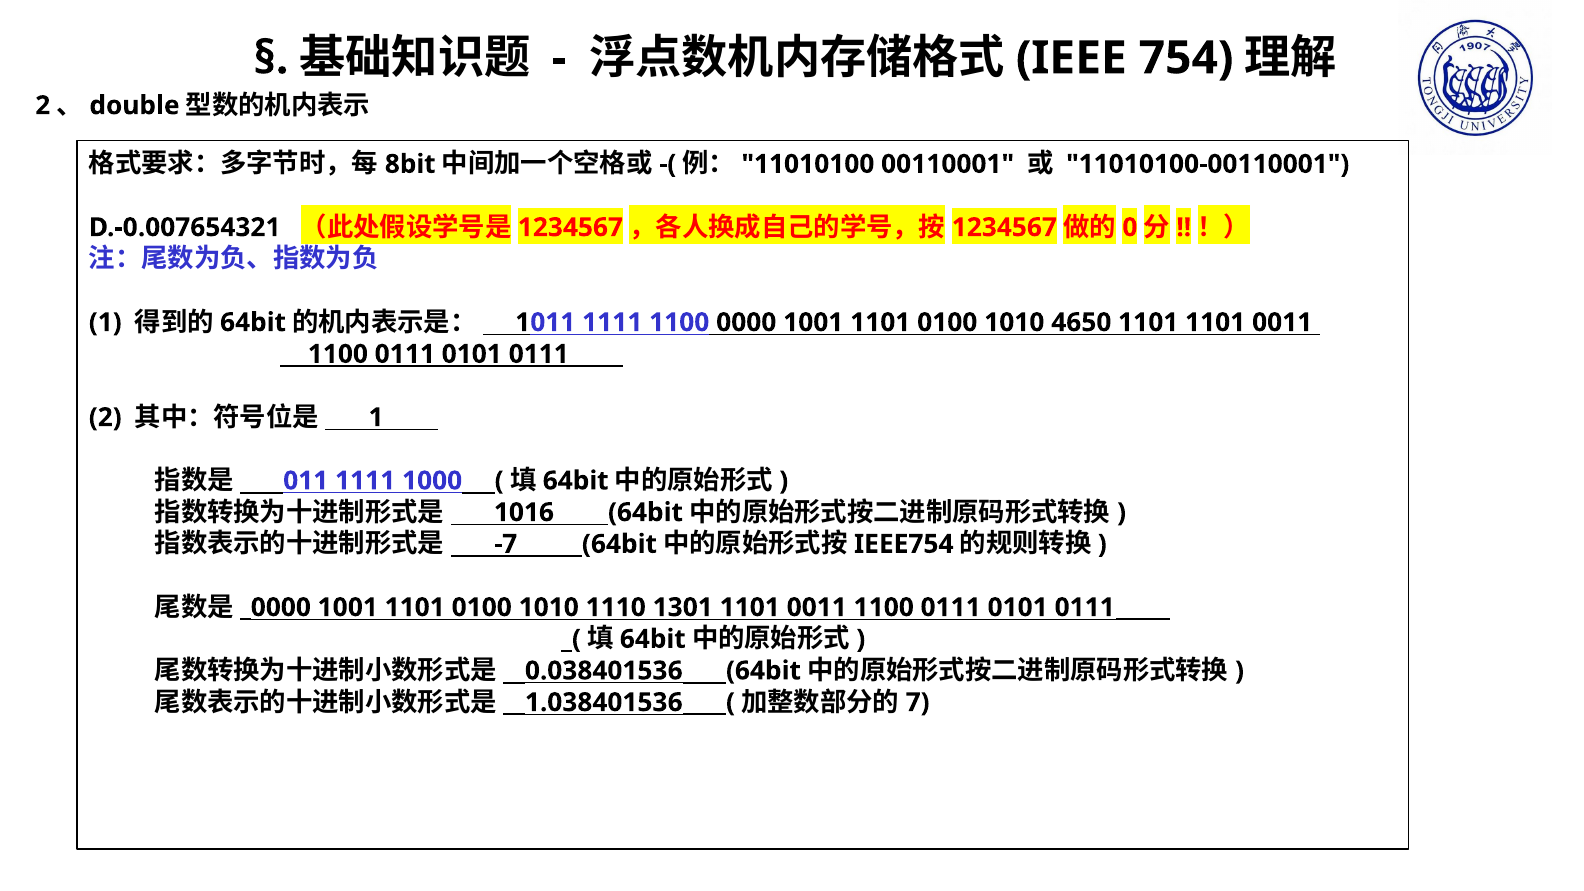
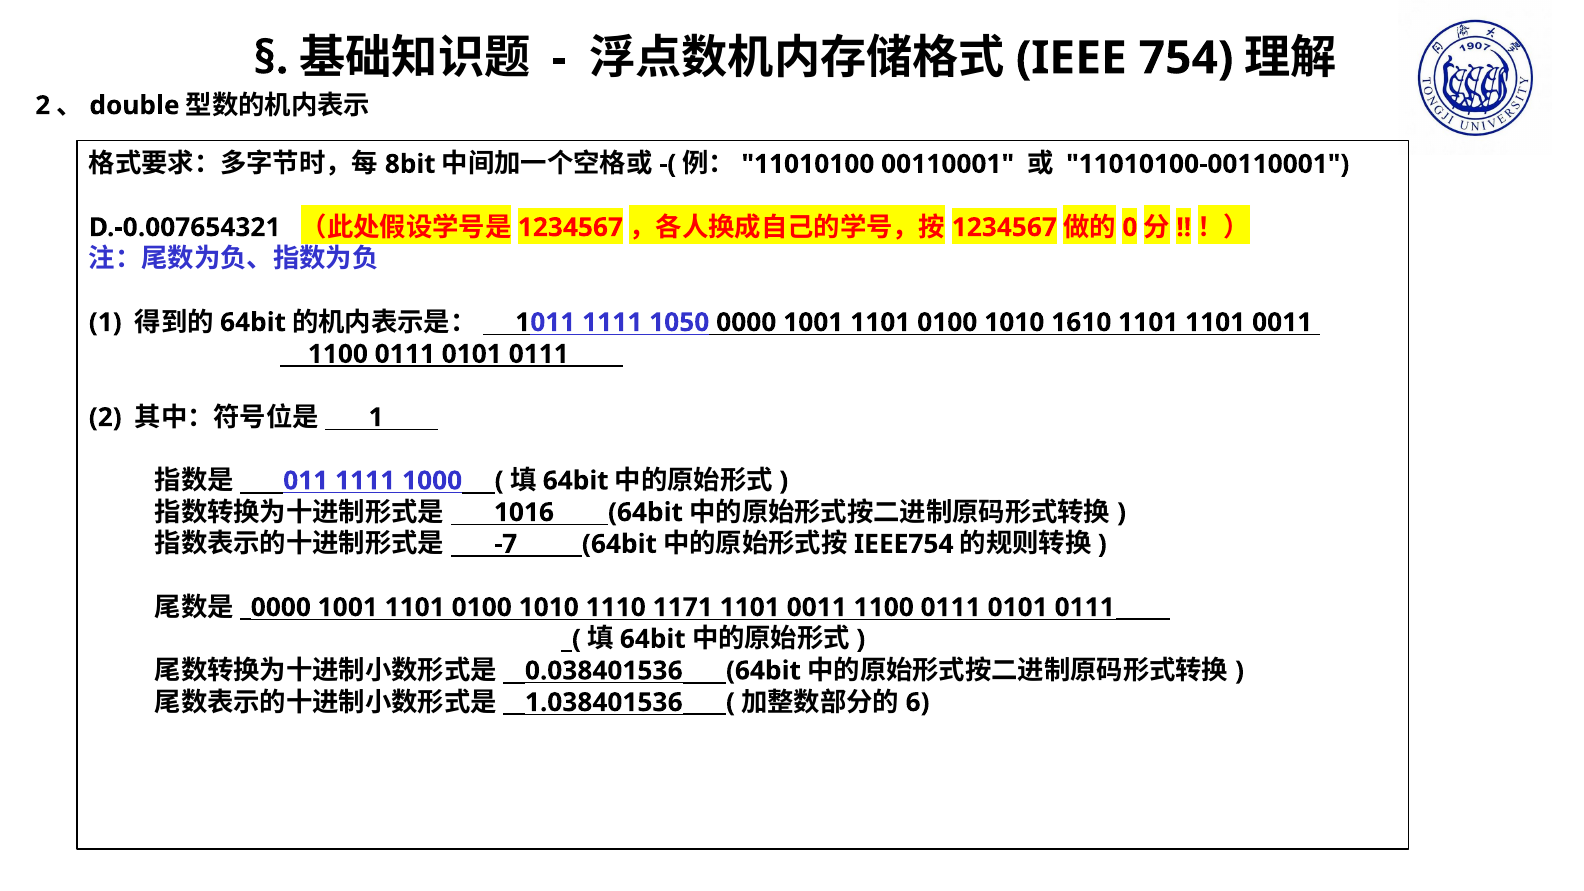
1111 1100: 1100 -> 1050
4650: 4650 -> 1610
1301: 1301 -> 1171
7: 7 -> 6
